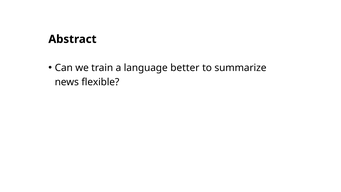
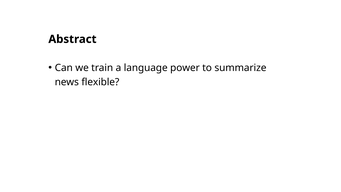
better: better -> power
